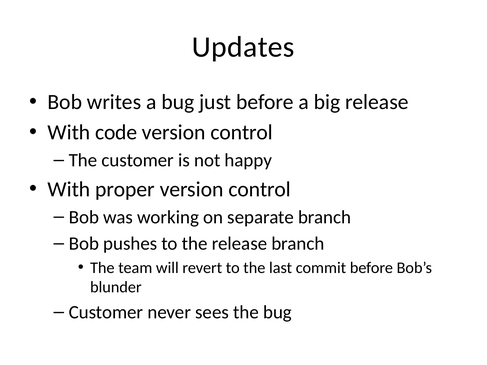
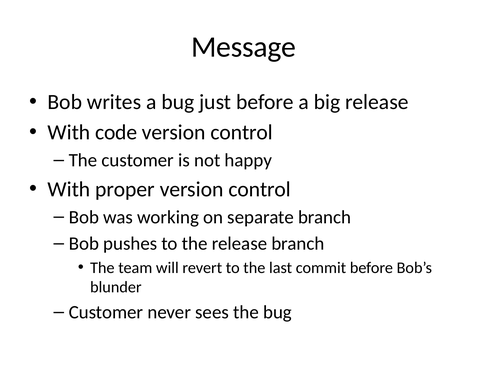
Updates: Updates -> Message
